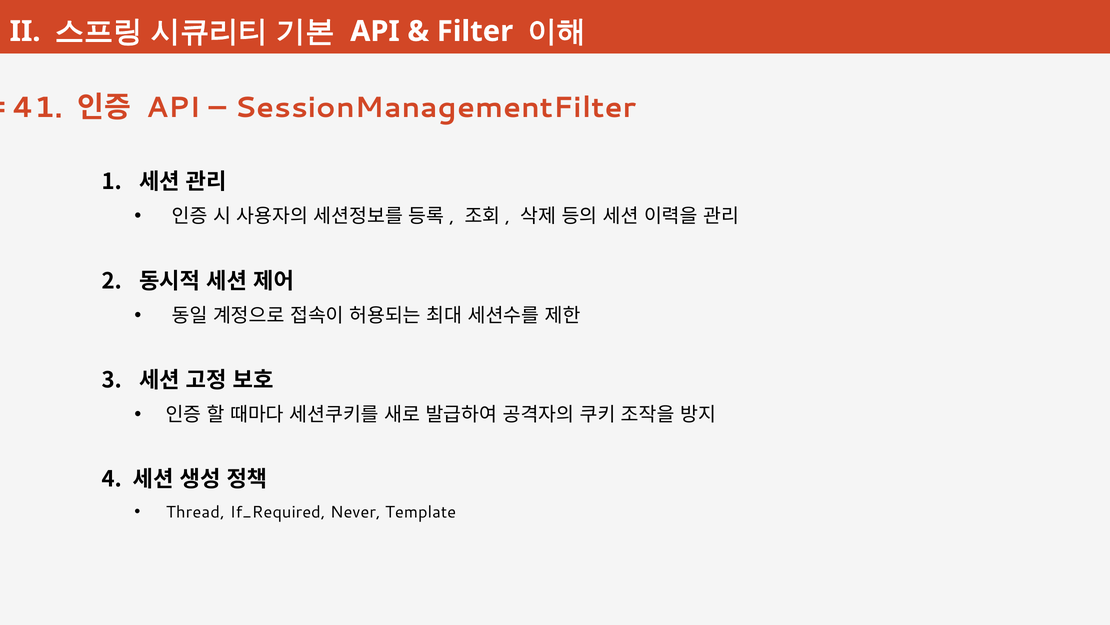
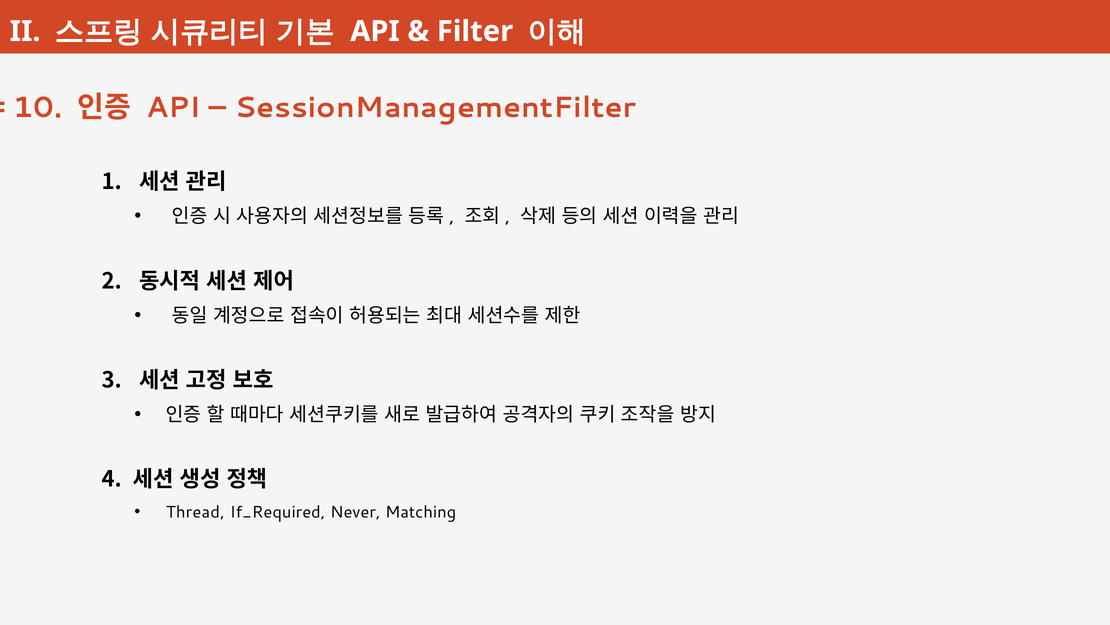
41: 41 -> 10
Template: Template -> Matching
